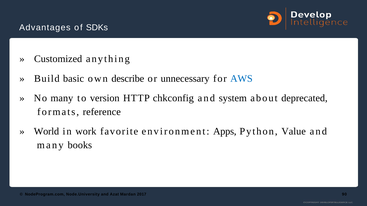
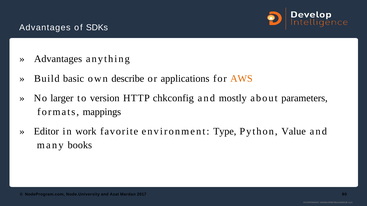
Customized at (58, 59): Customized -> Advantages
unnecessary: unnecessary -> applications
AWS colour: blue -> orange
No many: many -> larger
system: system -> mostly
deprecated: deprecated -> parameters
reference: reference -> mappings
World: World -> Editor
Apps: Apps -> Type
